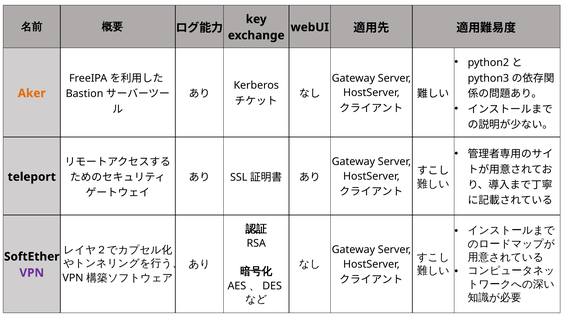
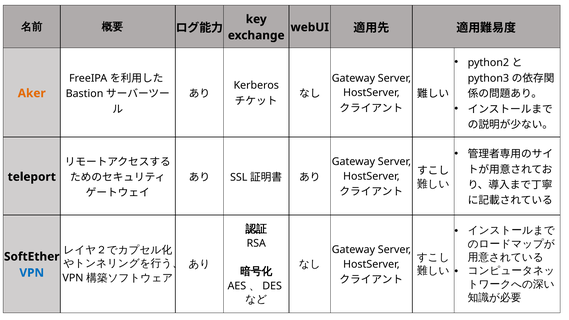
VPN at (32, 273) colour: purple -> blue
